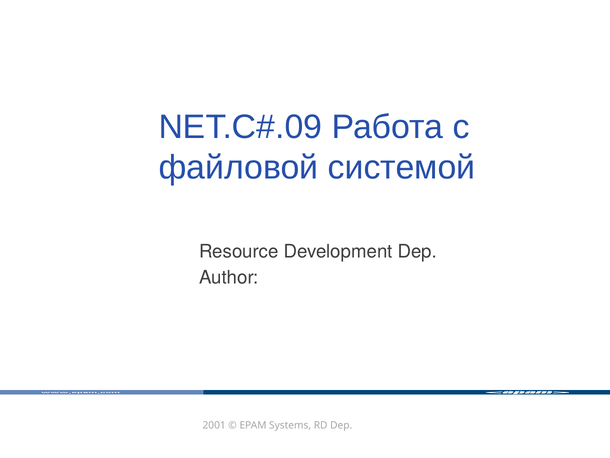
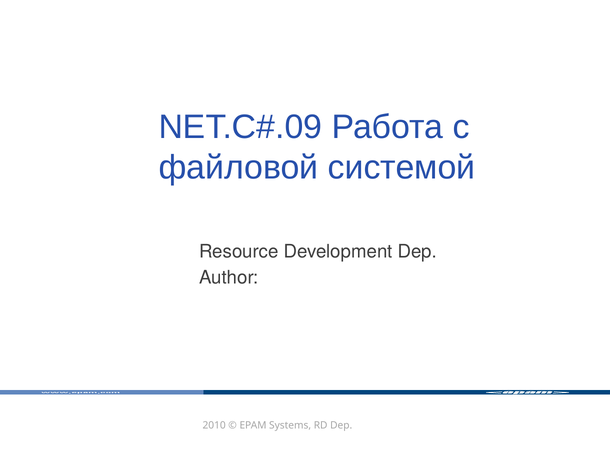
2001: 2001 -> 2010
